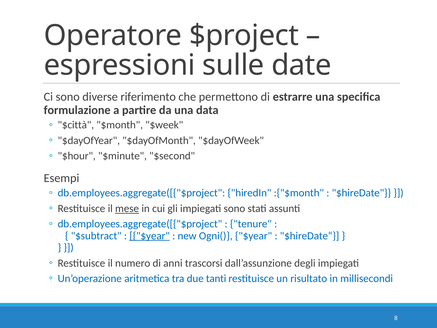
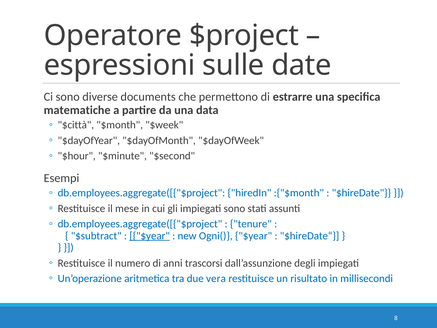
riferimento: riferimento -> documents
formulazione: formulazione -> matematiche
mese underline: present -> none
tanti: tanti -> vera
